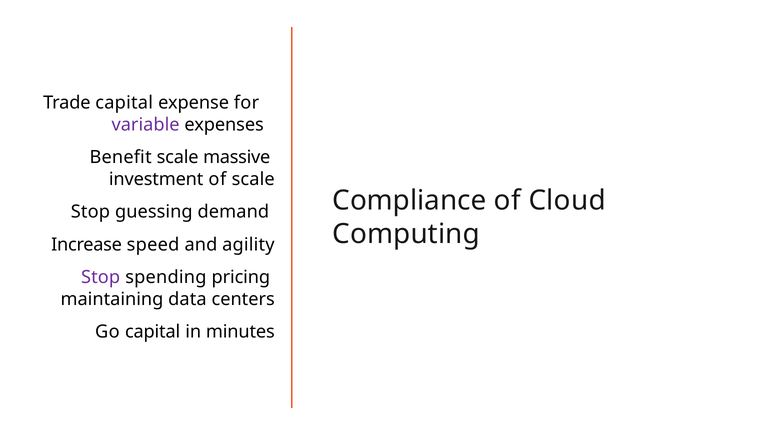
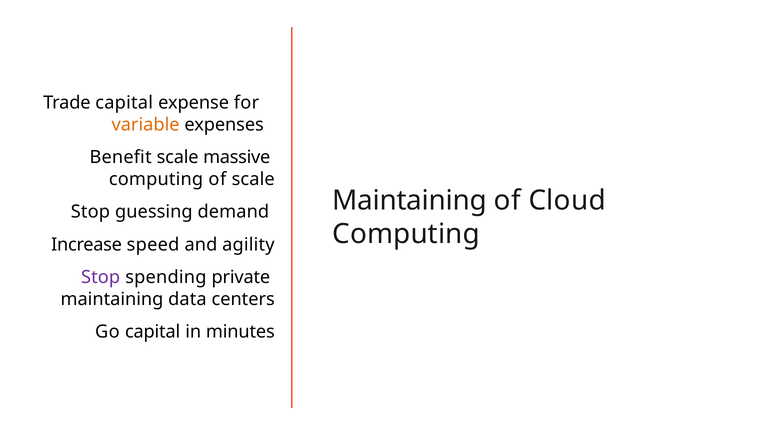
variable colour: purple -> orange
investment at (156, 179): investment -> computing
Compliance at (409, 201): Compliance -> Maintaining
pricing: pricing -> private
